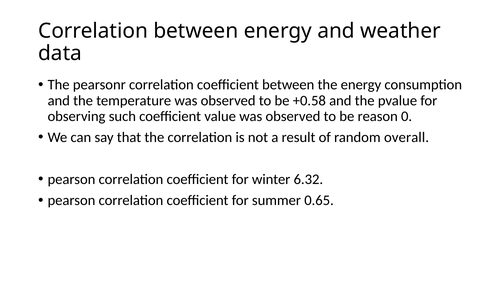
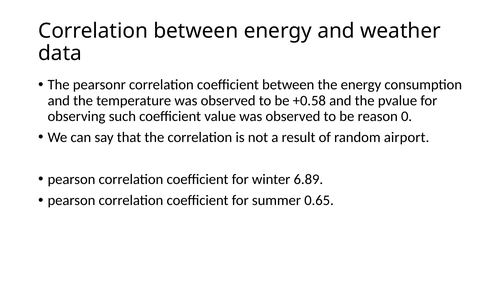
overall: overall -> airport
6.32: 6.32 -> 6.89
